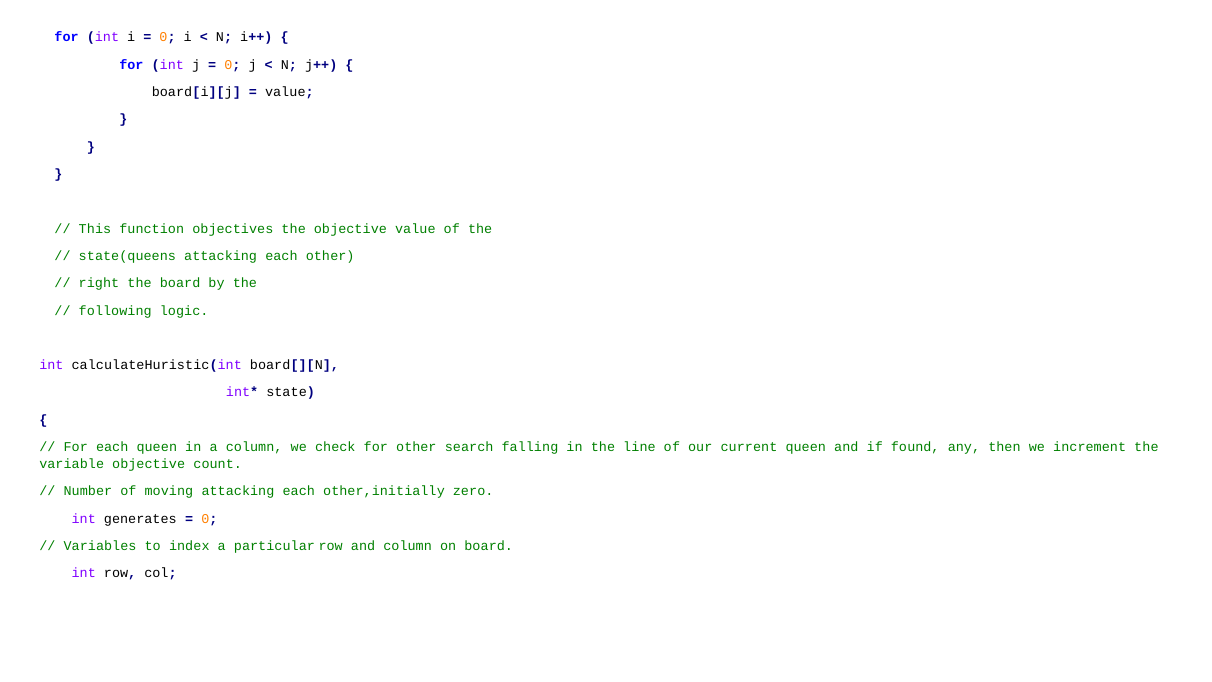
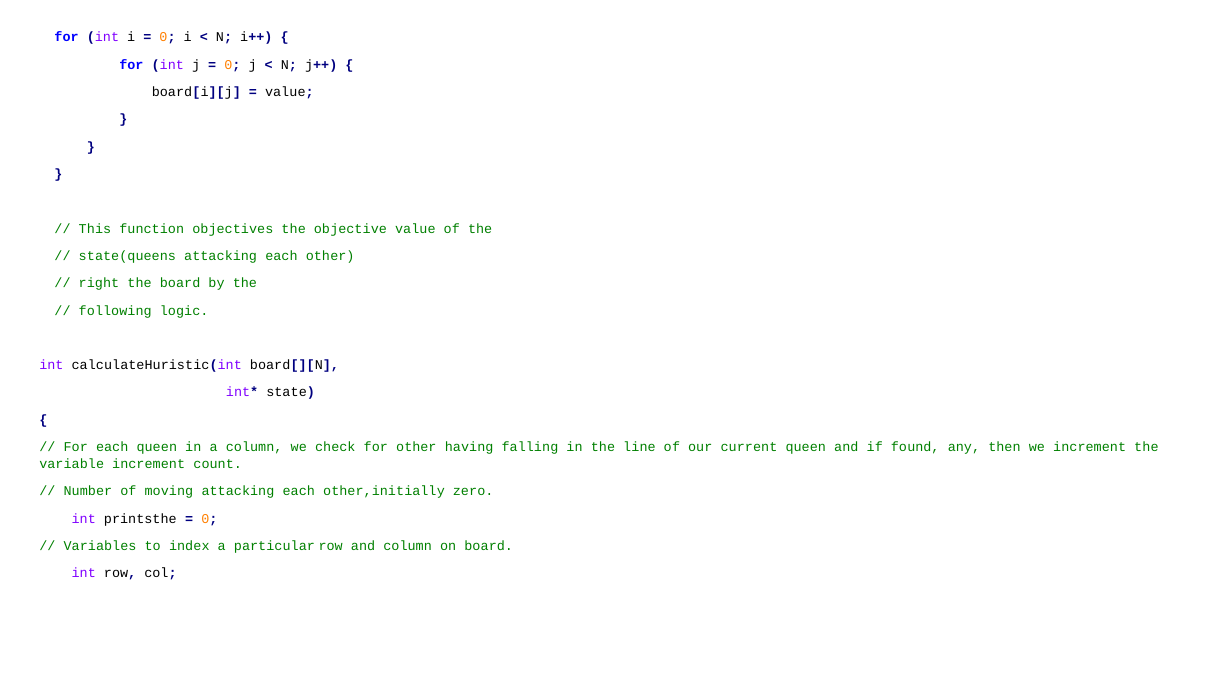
search: search -> having
variable objective: objective -> increment
generates: generates -> printsthe
